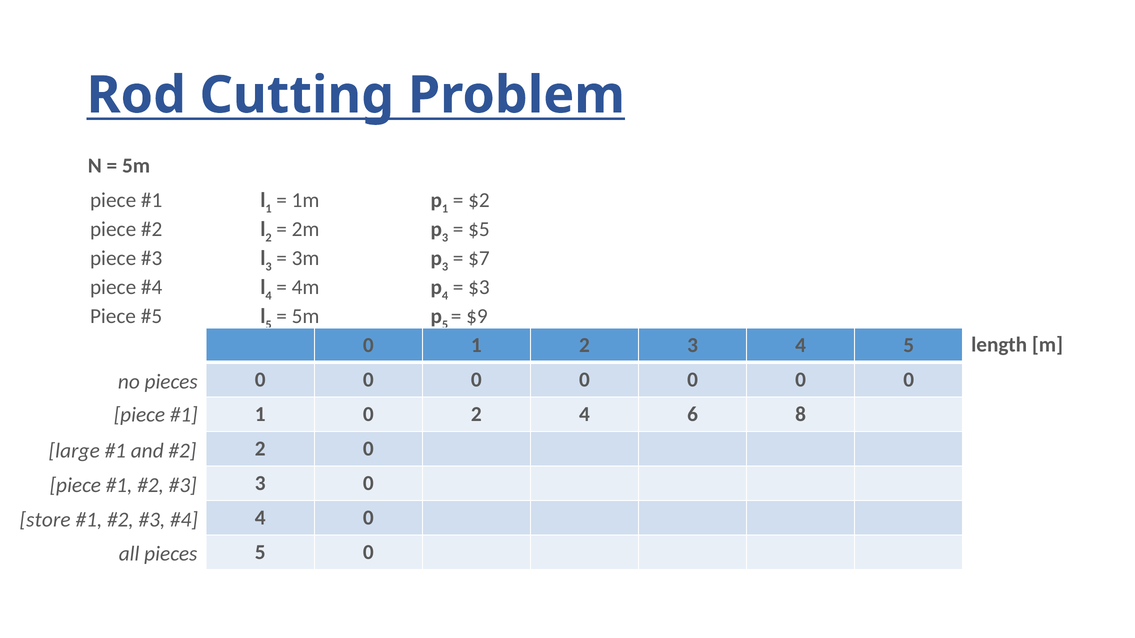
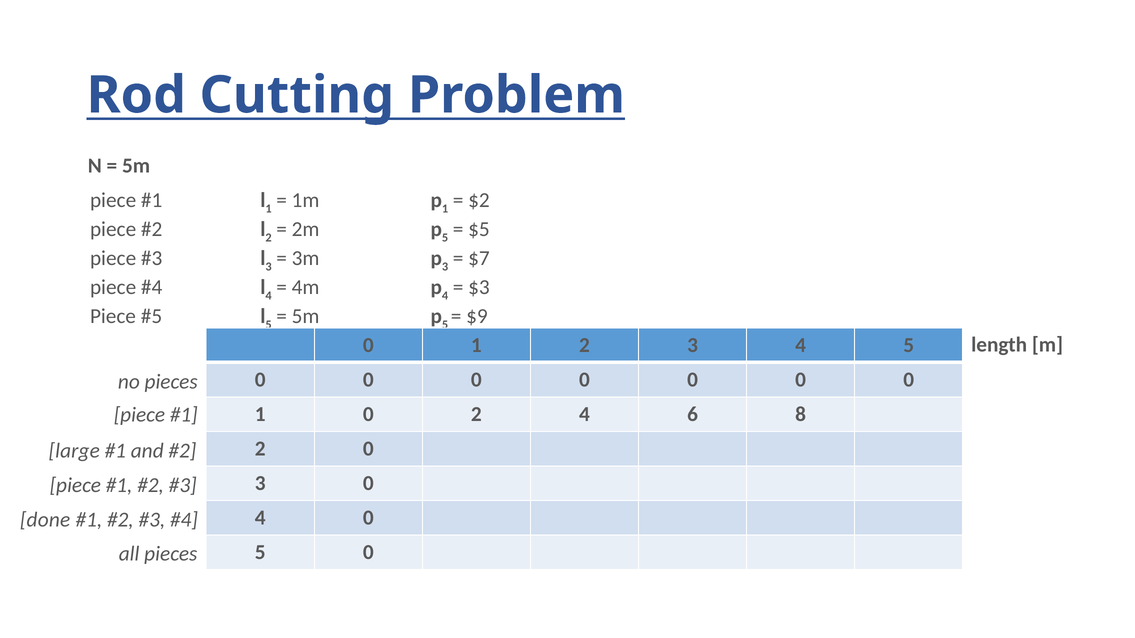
3 at (445, 238): 3 -> 5
store: store -> done
